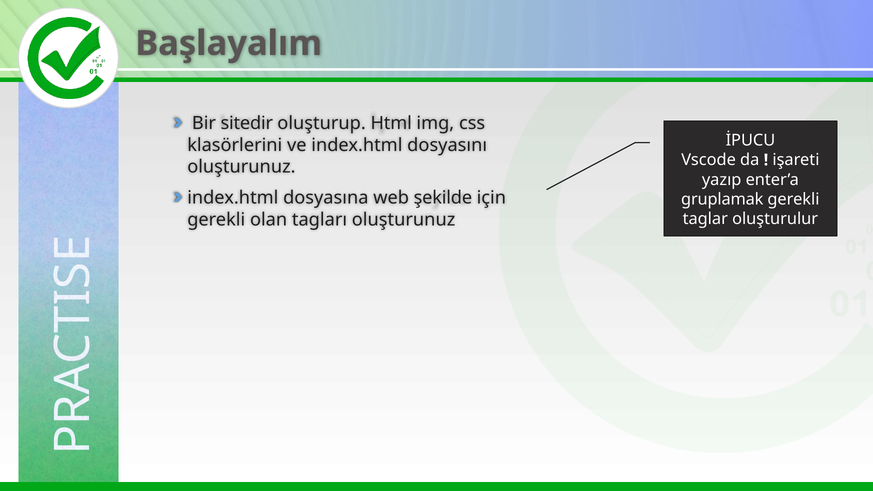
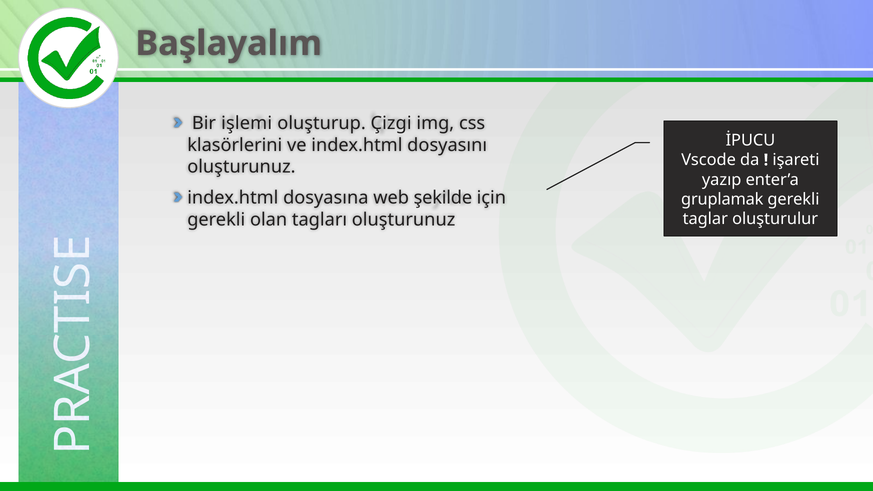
sitedir: sitedir -> işlemi
Html: Html -> Çizgi
